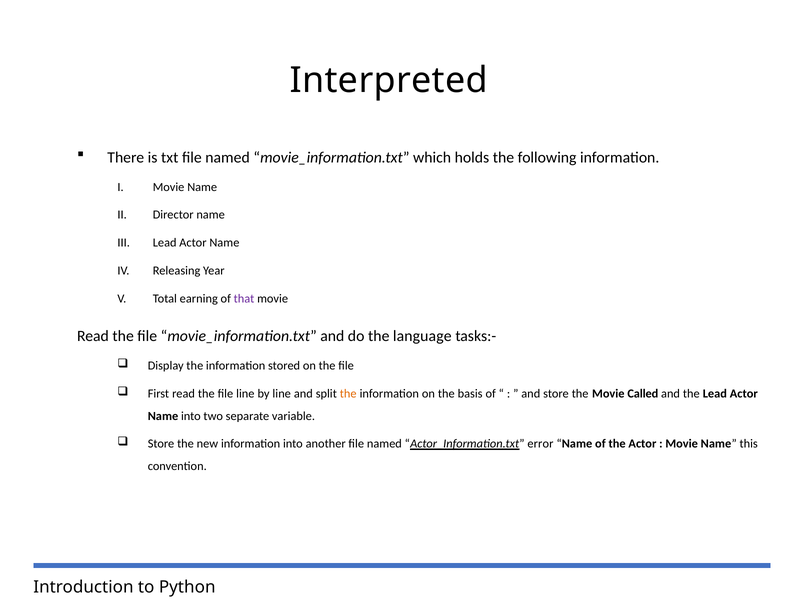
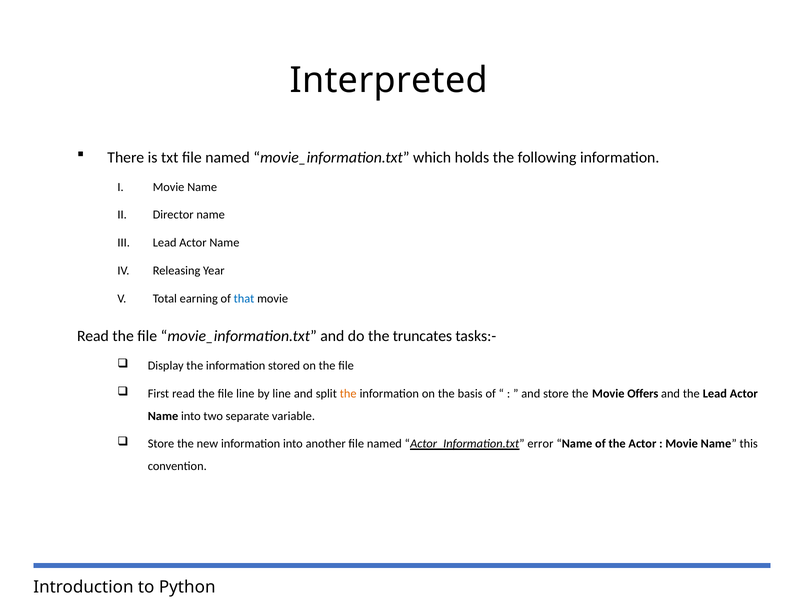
that colour: purple -> blue
language: language -> truncates
Called: Called -> Offers
